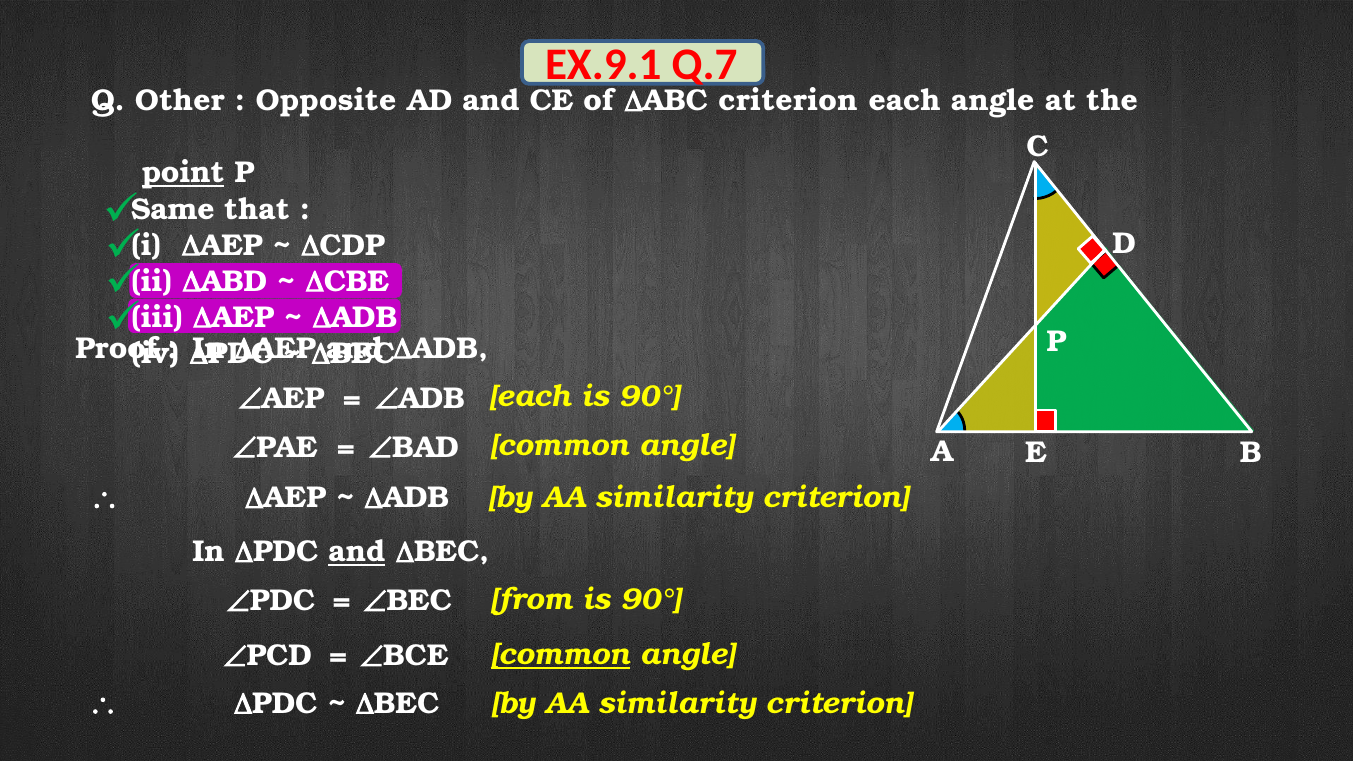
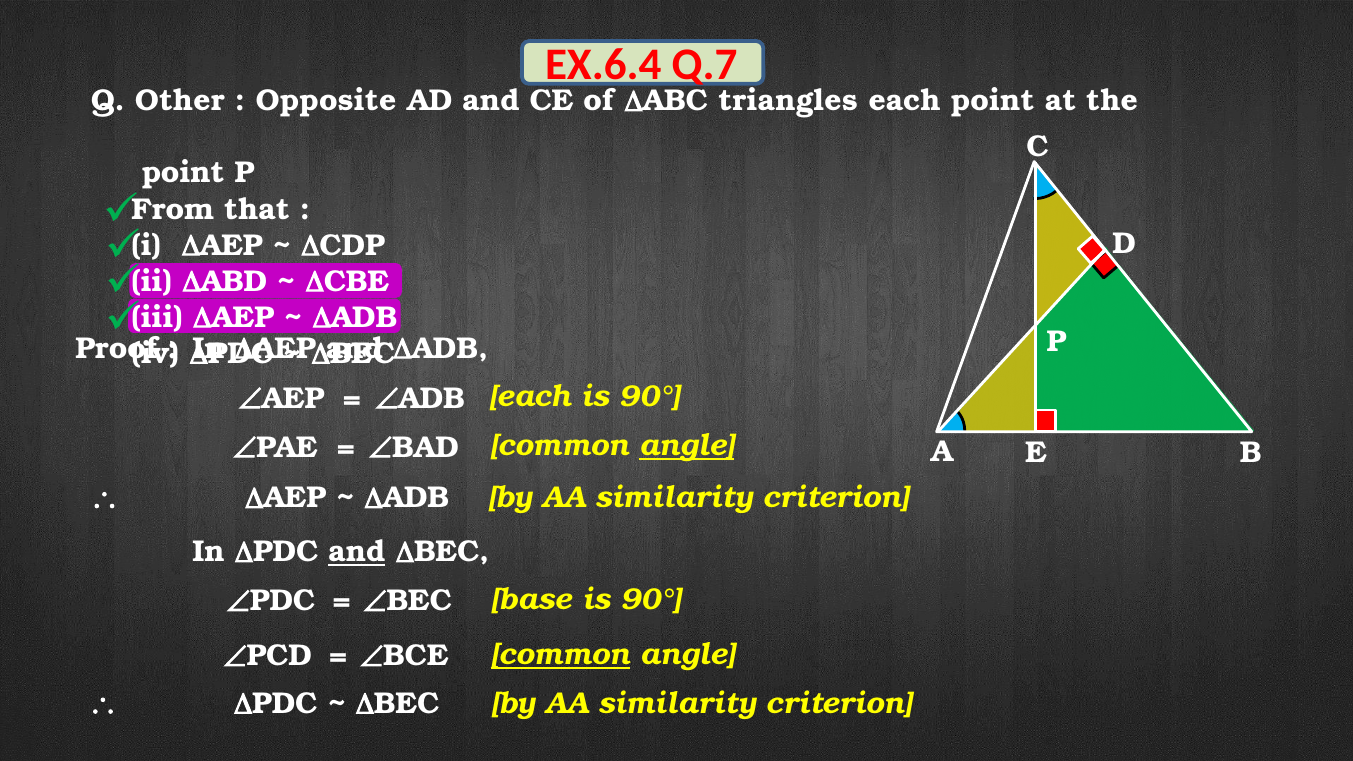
EX.9.1: EX.9.1 -> EX.6.4
DABC criterion: criterion -> triangles
each angle: angle -> point
point at (183, 173) underline: present -> none
Same: Same -> From
angle at (686, 446) underline: none -> present
from: from -> base
